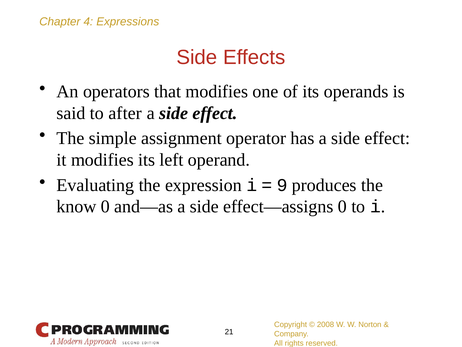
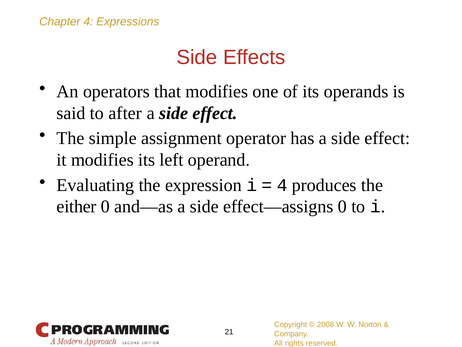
9 at (282, 185): 9 -> 4
know: know -> either
